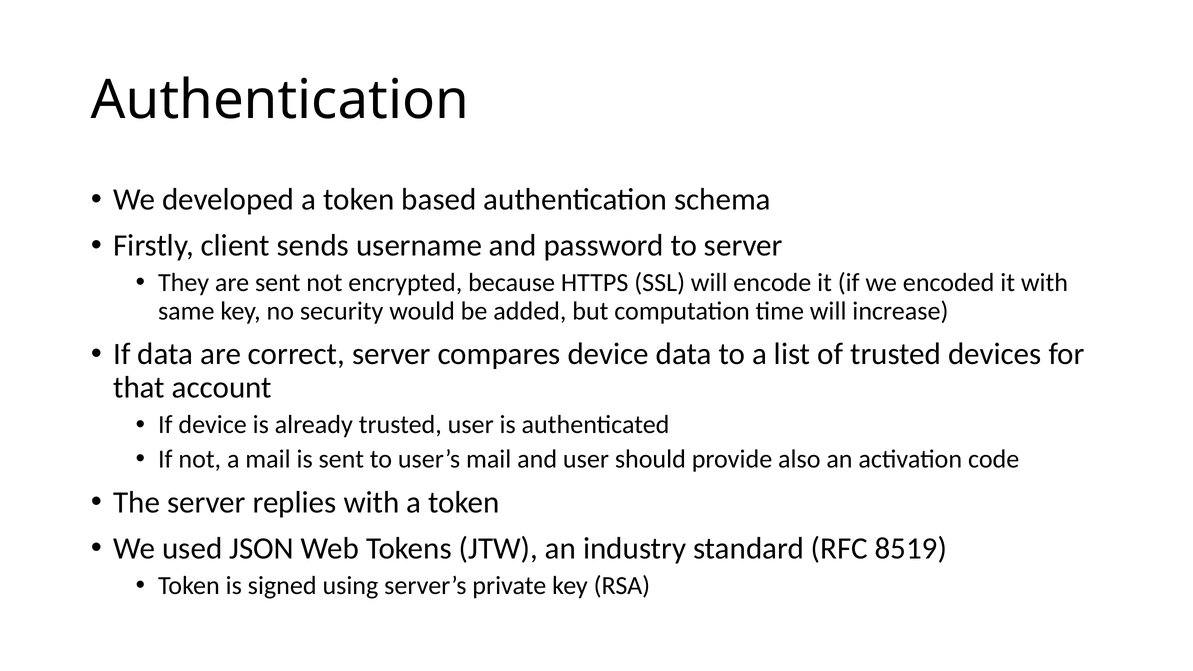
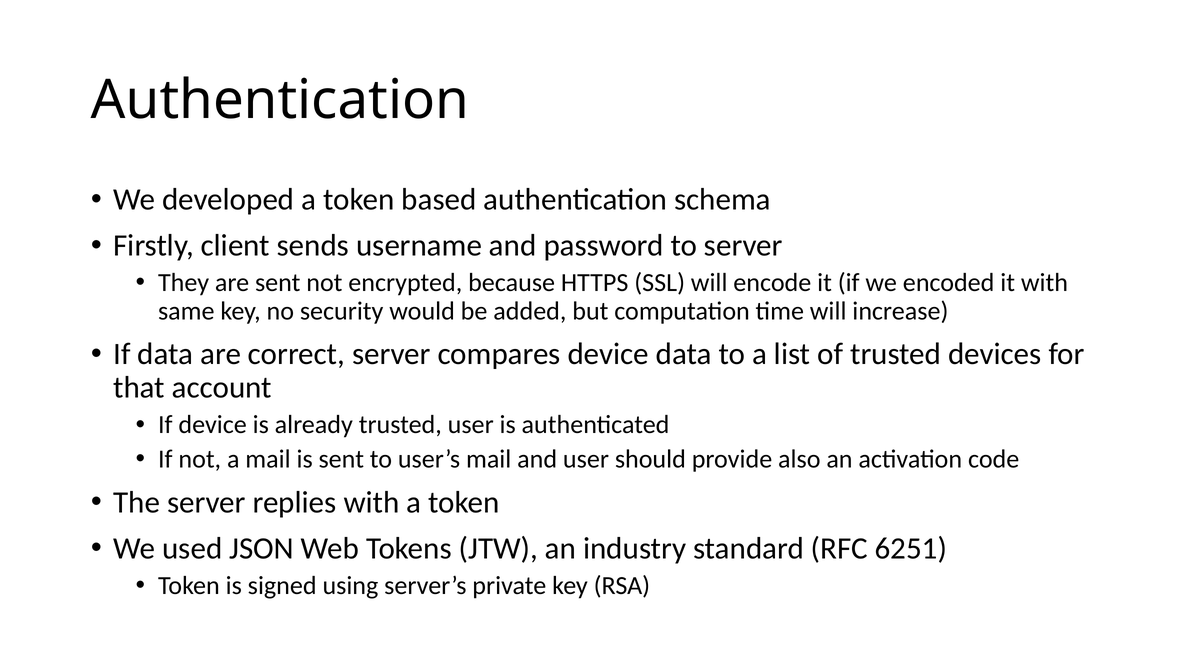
8519: 8519 -> 6251
